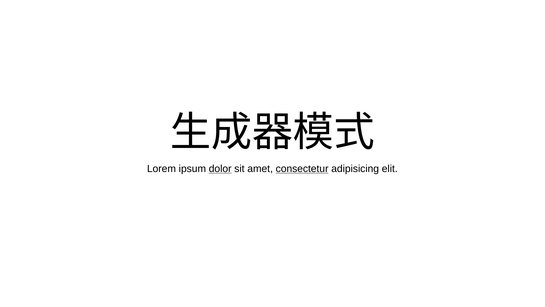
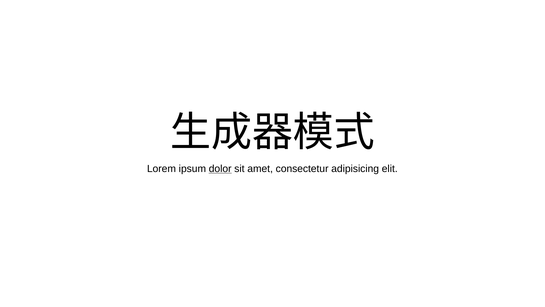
consectetur underline: present -> none
